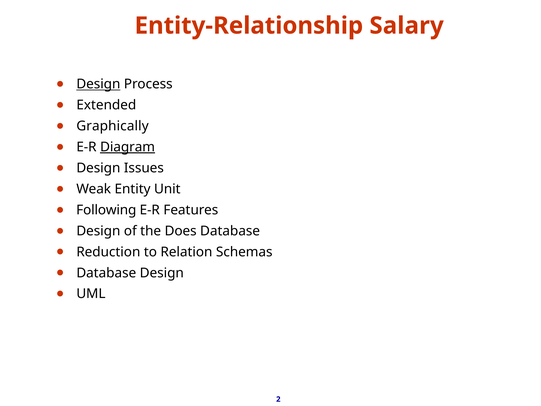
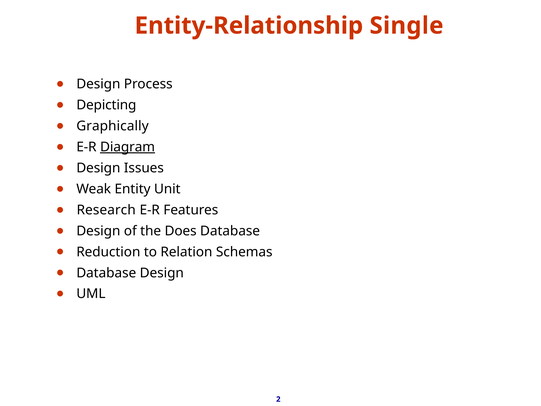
Salary: Salary -> Single
Design at (98, 84) underline: present -> none
Extended: Extended -> Depicting
Following: Following -> Research
